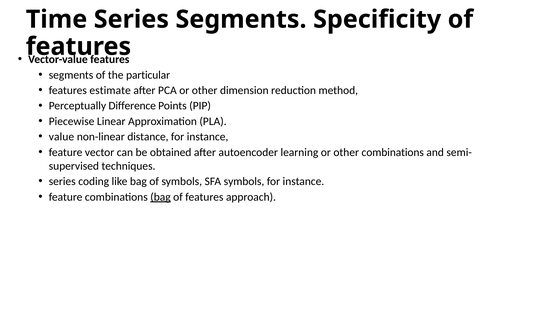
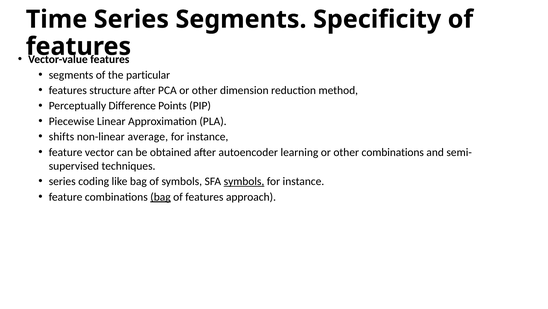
estimate: estimate -> structure
value: value -> shifts
distance: distance -> average
symbols at (244, 181) underline: none -> present
